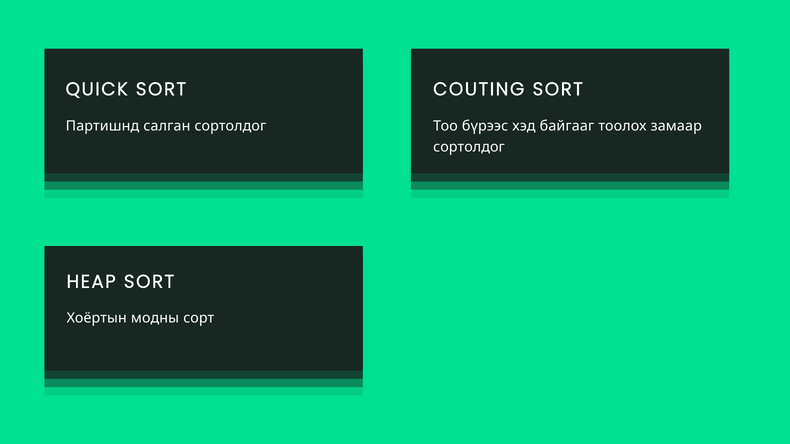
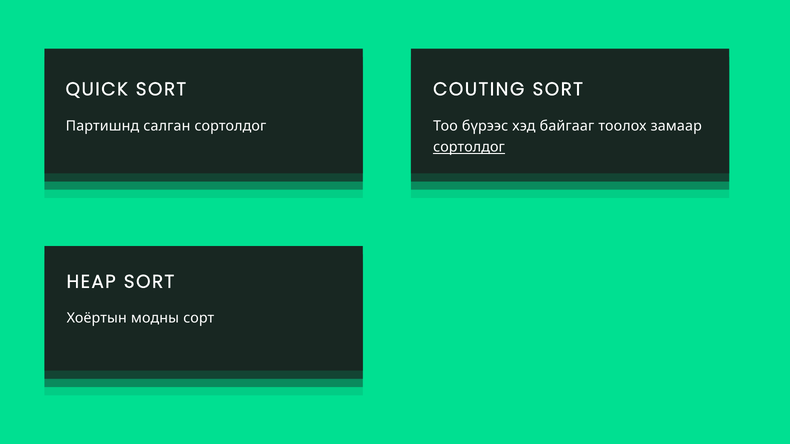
сортолдог at (469, 147) underline: none -> present
